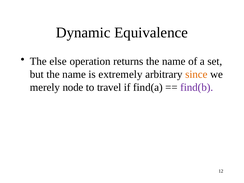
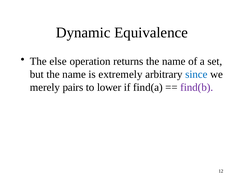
since colour: orange -> blue
node: node -> pairs
travel: travel -> lower
